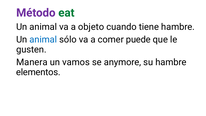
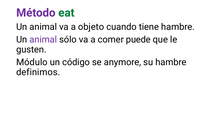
animal at (43, 40) colour: blue -> purple
Manera: Manera -> Módulo
vamos: vamos -> código
elementos: elementos -> definimos
